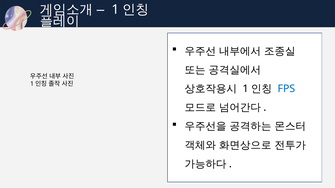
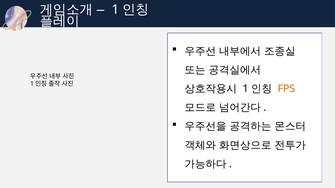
FPS colour: blue -> orange
